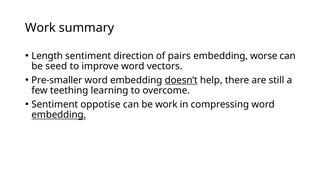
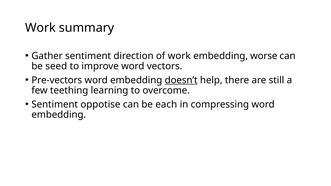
Length: Length -> Gather
of pairs: pairs -> work
Pre-smaller: Pre-smaller -> Pre-vectors
be work: work -> each
embedding at (59, 115) underline: present -> none
